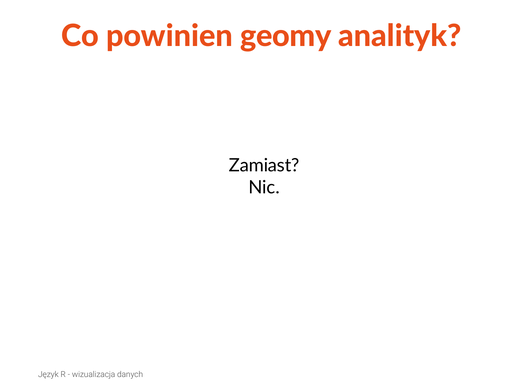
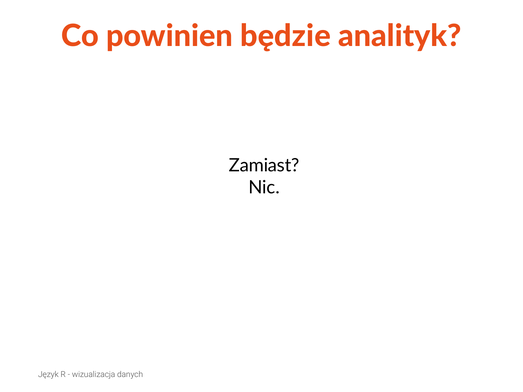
geomy: geomy -> będzie
